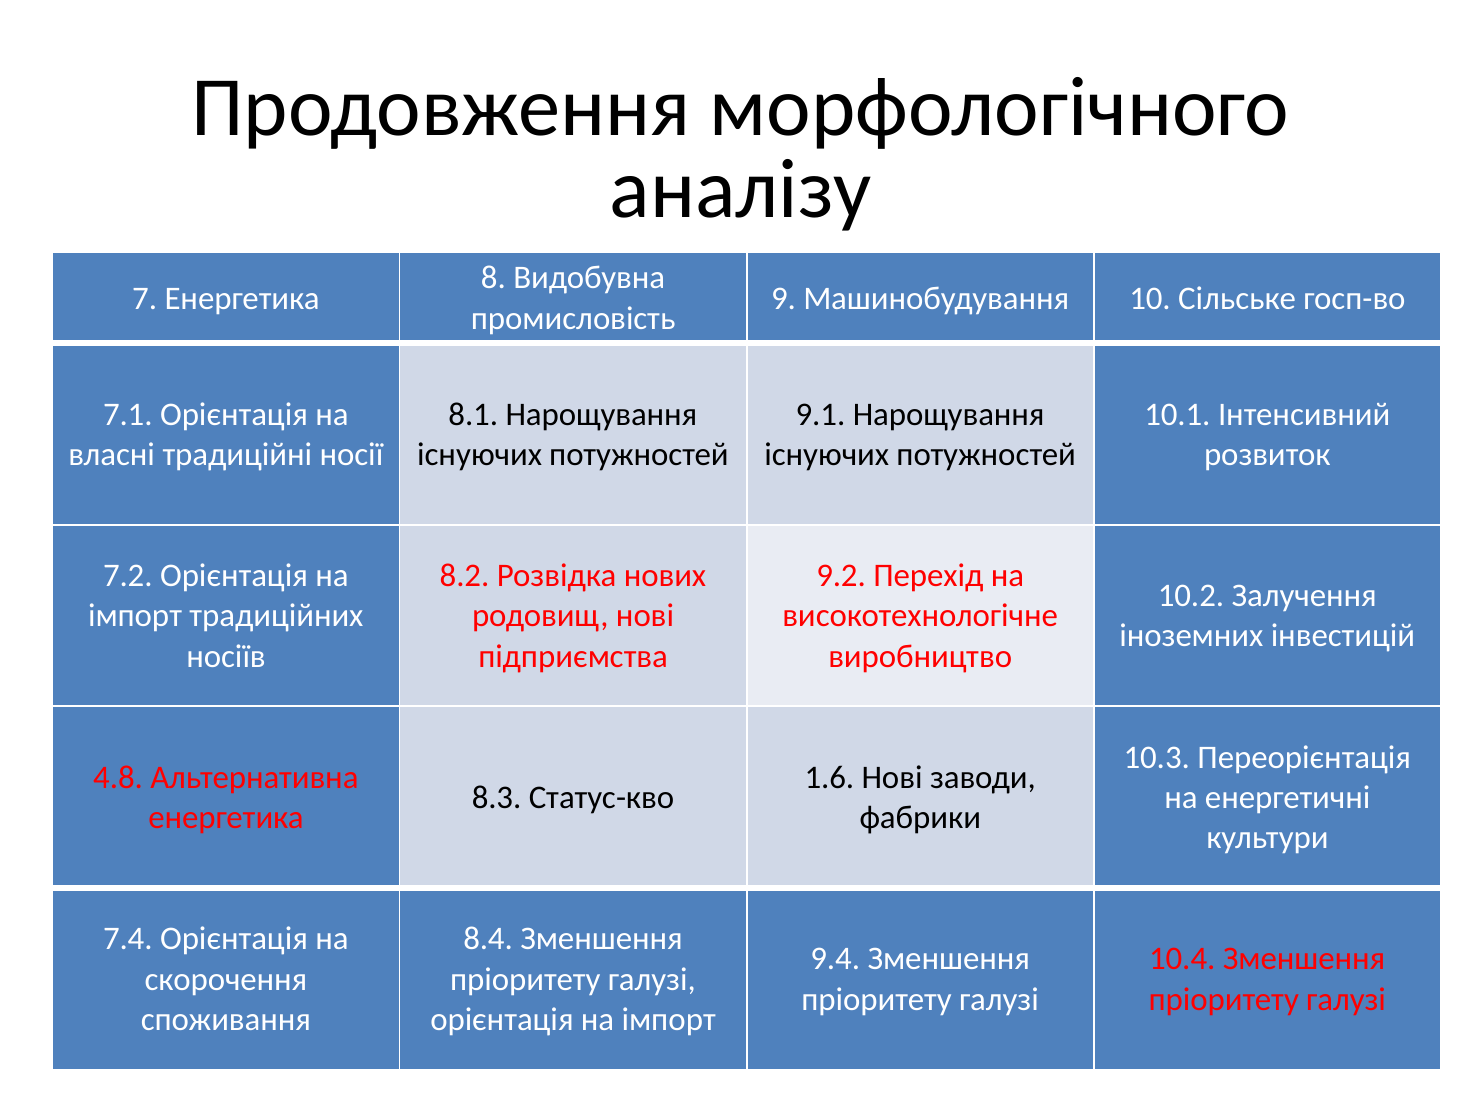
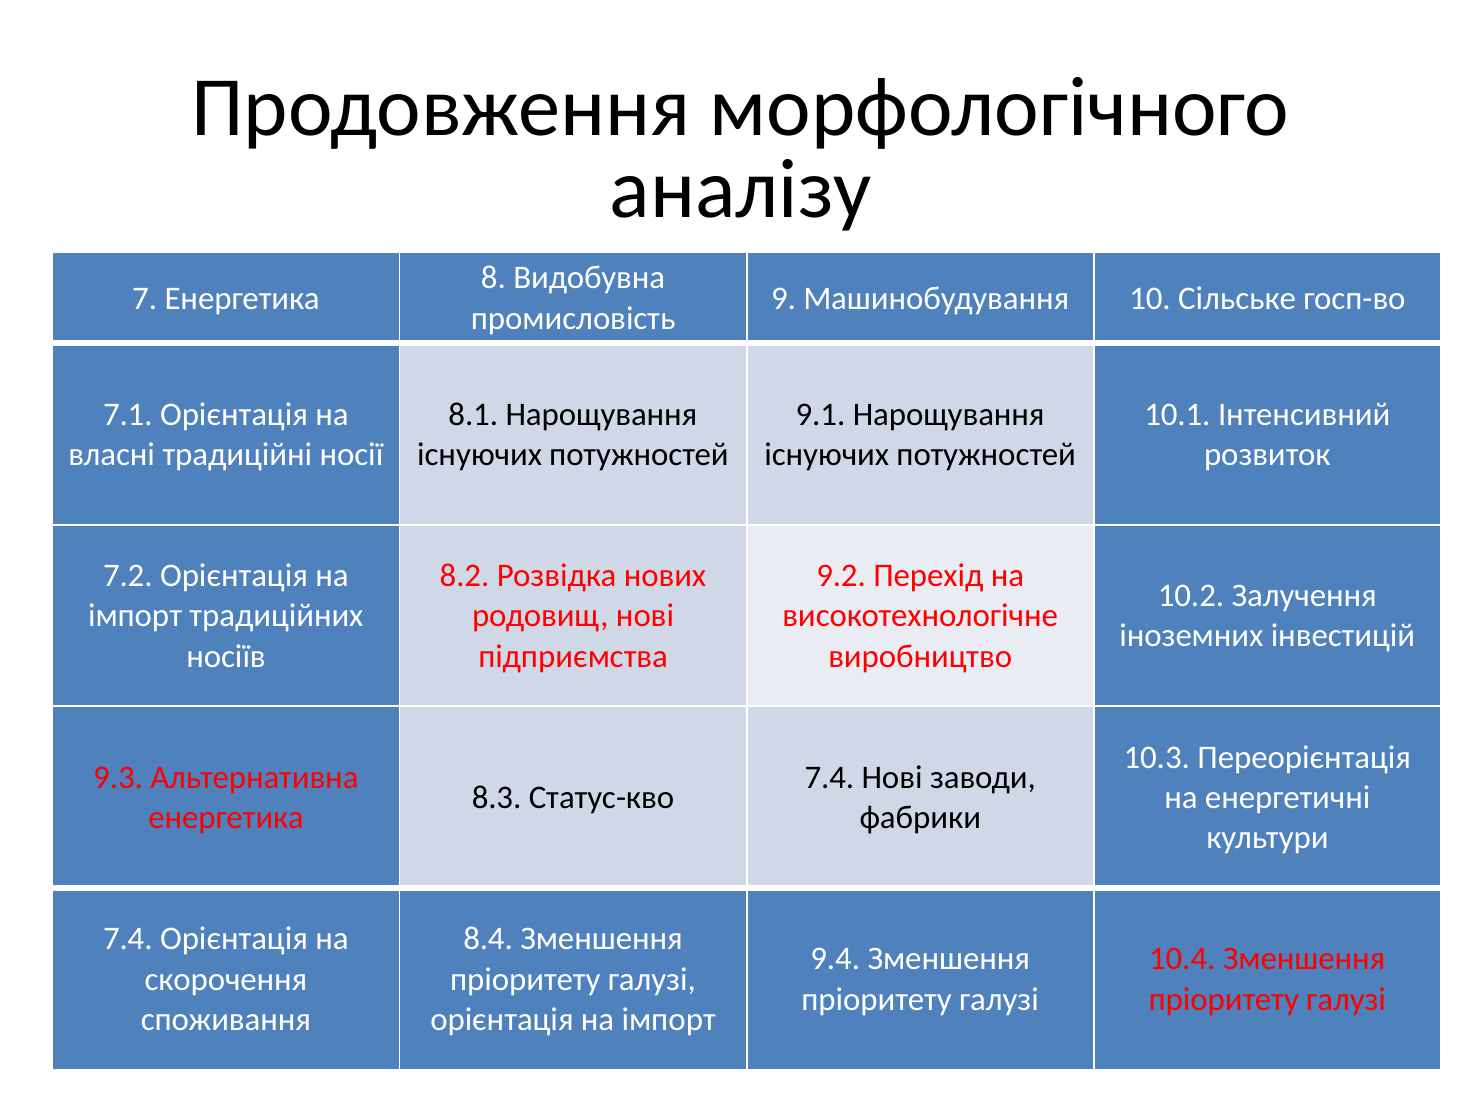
4.8: 4.8 -> 9.3
1.6 at (829, 777): 1.6 -> 7.4
